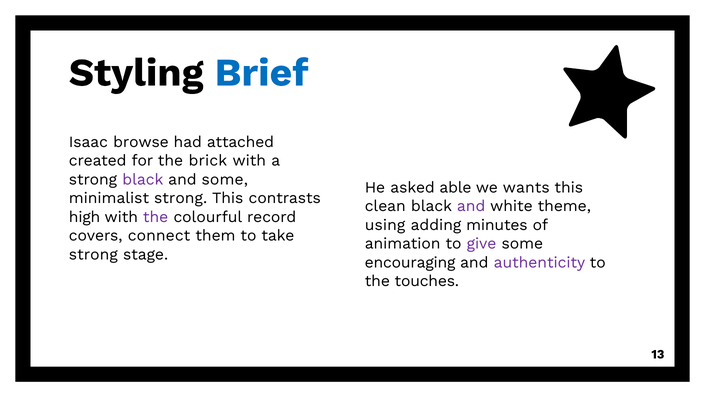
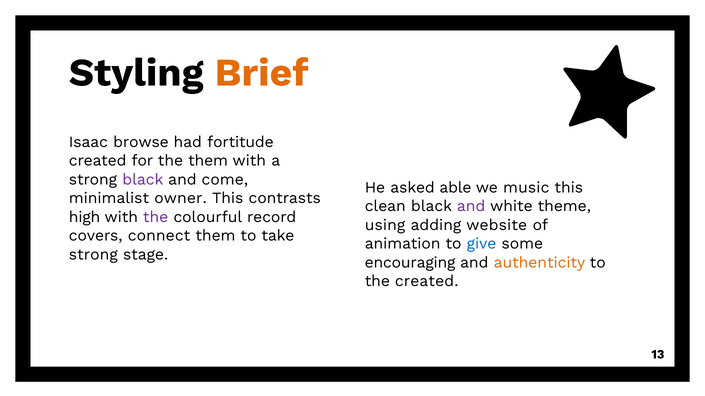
Brief colour: blue -> orange
attached: attached -> fortitude
the brick: brick -> them
and some: some -> come
wants: wants -> music
minimalist strong: strong -> owner
minutes: minutes -> website
give colour: purple -> blue
authenticity colour: purple -> orange
the touches: touches -> created
